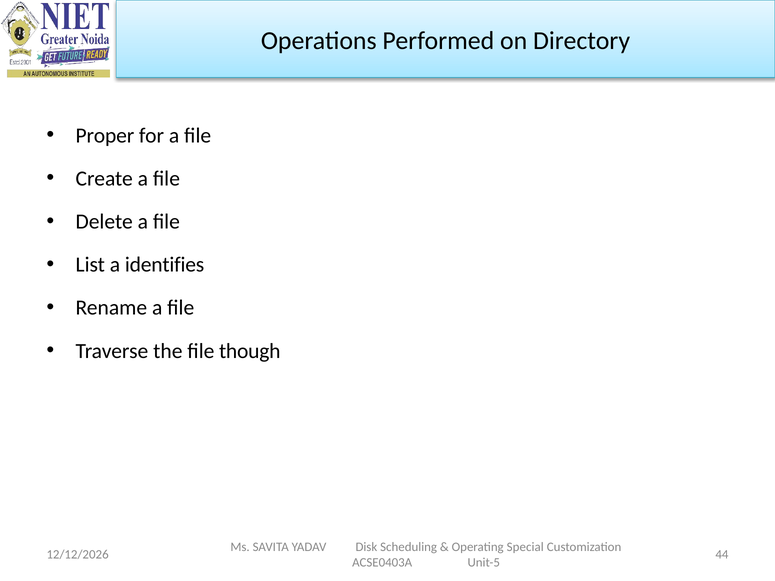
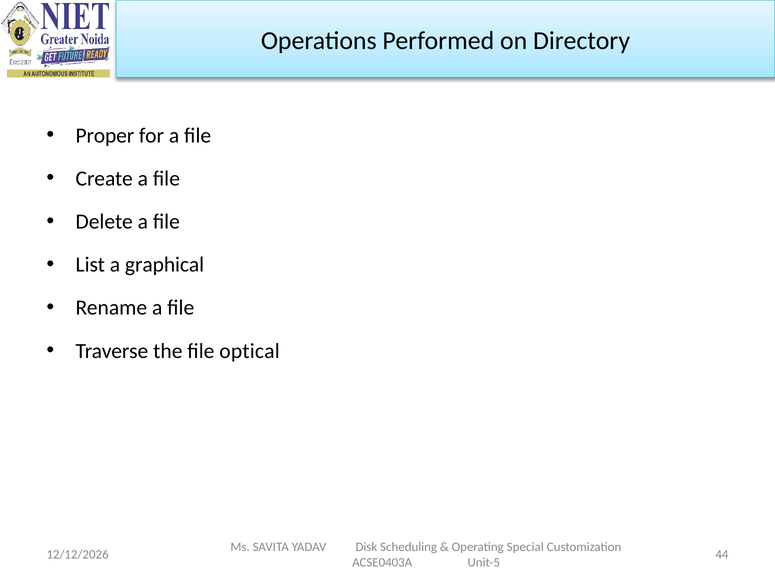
identifies: identifies -> graphical
though: though -> optical
